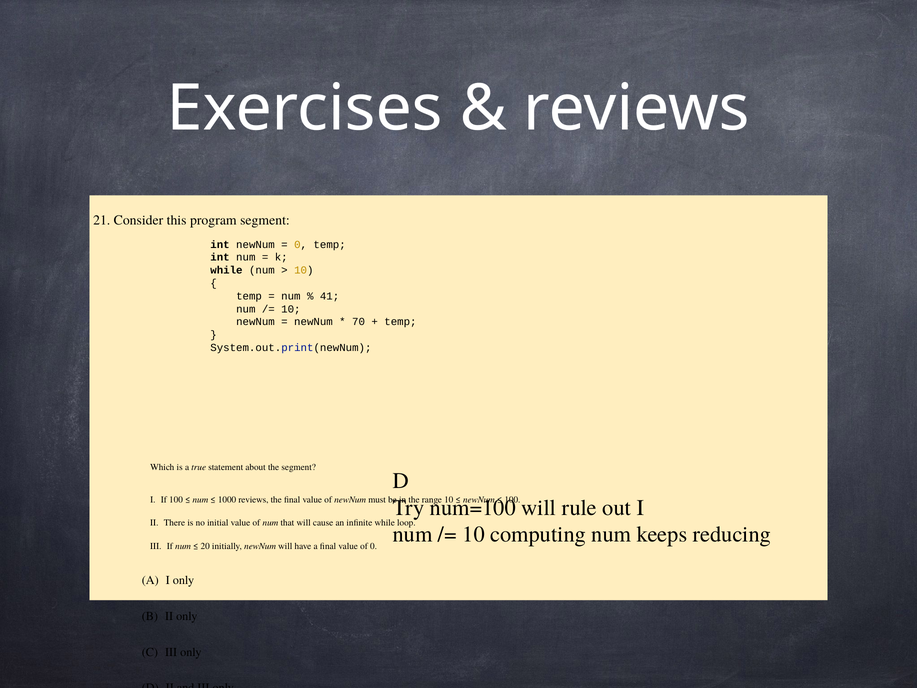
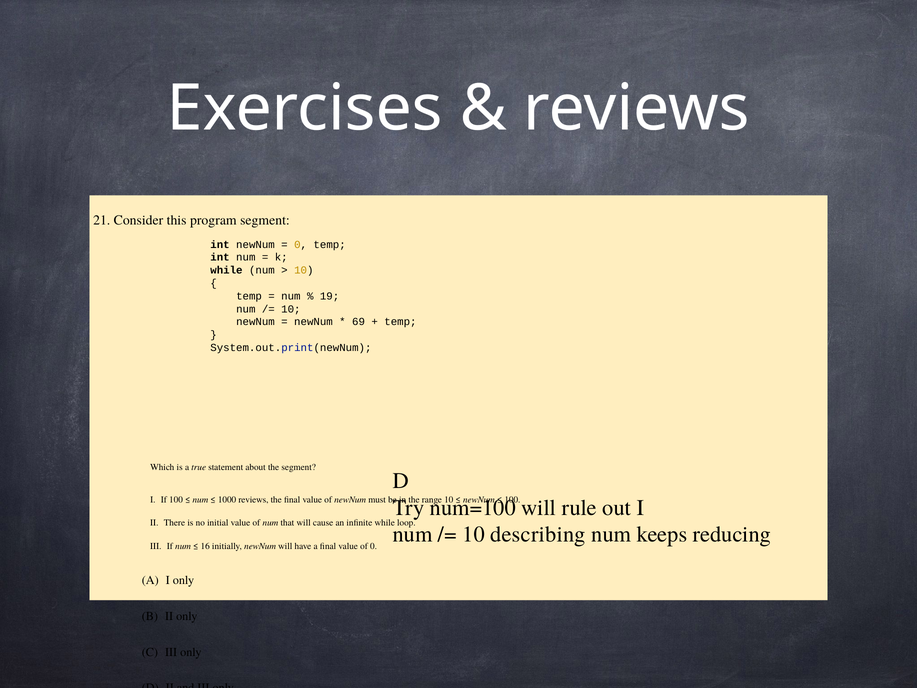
41: 41 -> 19
70: 70 -> 69
computing: computing -> describing
20: 20 -> 16
